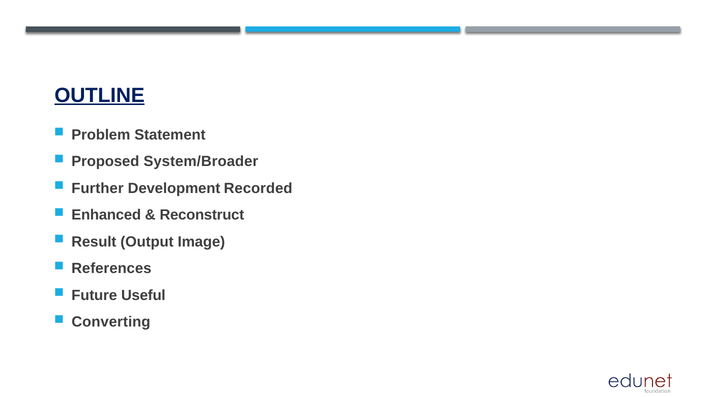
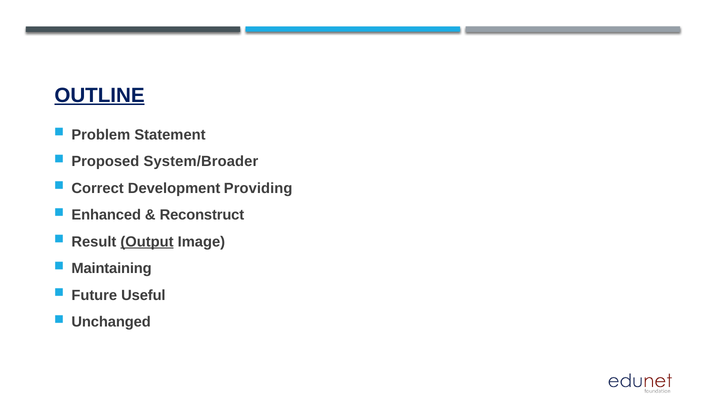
Further: Further -> Correct
Recorded: Recorded -> Providing
Output underline: none -> present
References: References -> Maintaining
Converting: Converting -> Unchanged
